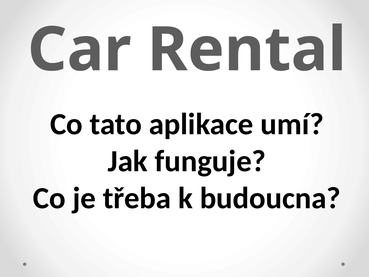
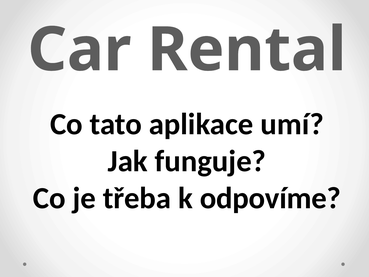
budoucna: budoucna -> odpovíme
